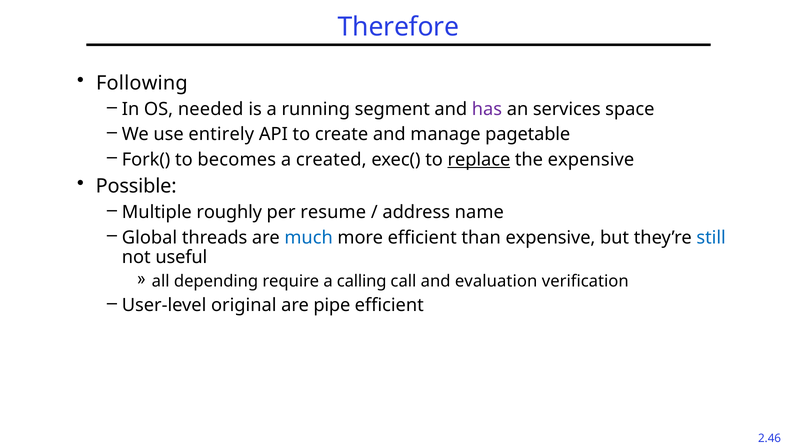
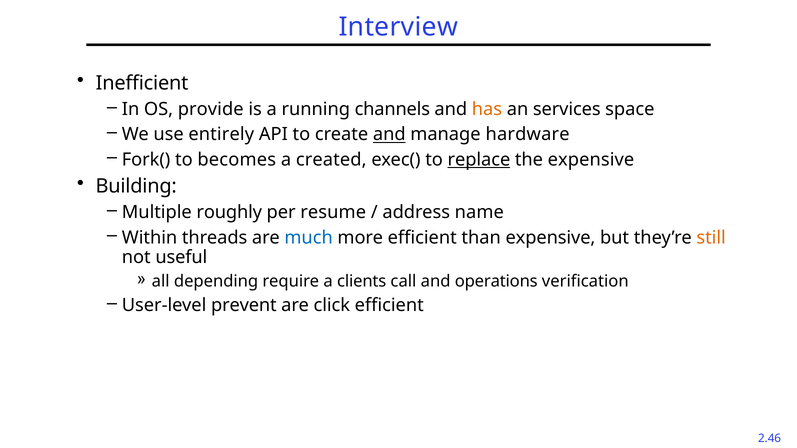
Therefore: Therefore -> Interview
Following: Following -> Inefficient
needed: needed -> provide
segment: segment -> channels
has colour: purple -> orange
and at (389, 135) underline: none -> present
pagetable: pagetable -> hardware
Possible: Possible -> Building
Global: Global -> Within
still colour: blue -> orange
calling: calling -> clients
evaluation: evaluation -> operations
original: original -> prevent
pipe: pipe -> click
